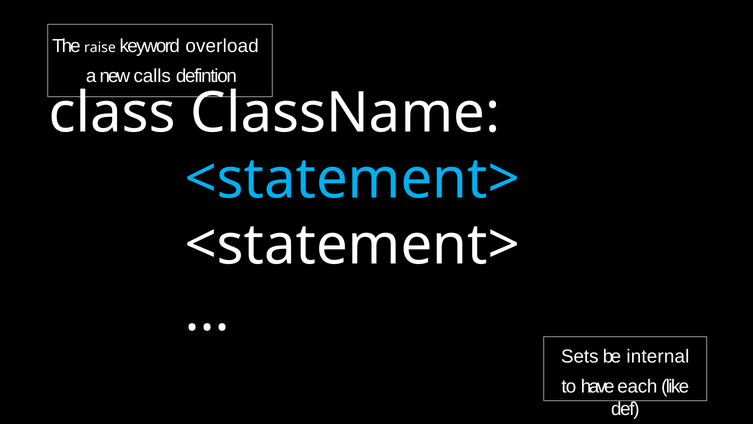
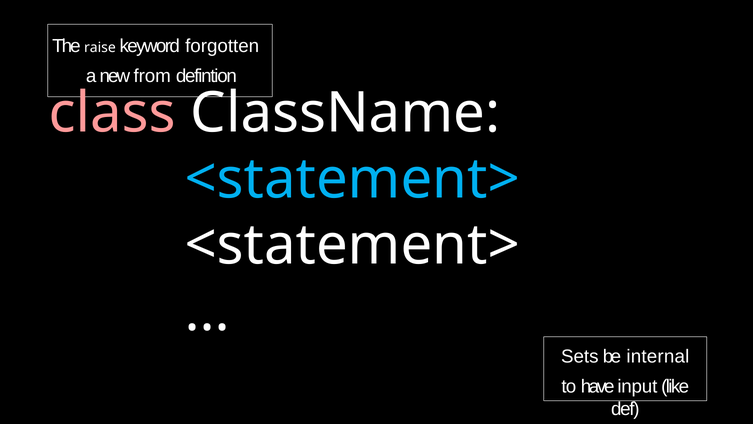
overload: overload -> forgotten
calls: calls -> from
class colour: white -> pink
each: each -> input
